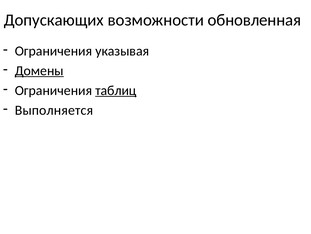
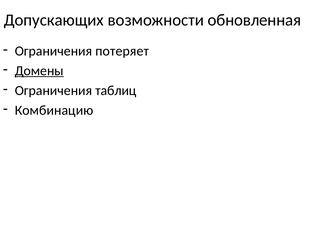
указывая: указывая -> потеряет
таблиц underline: present -> none
Выполняется: Выполняется -> Комбинацию
